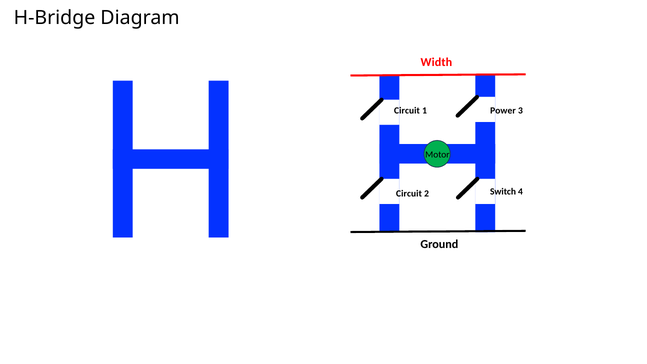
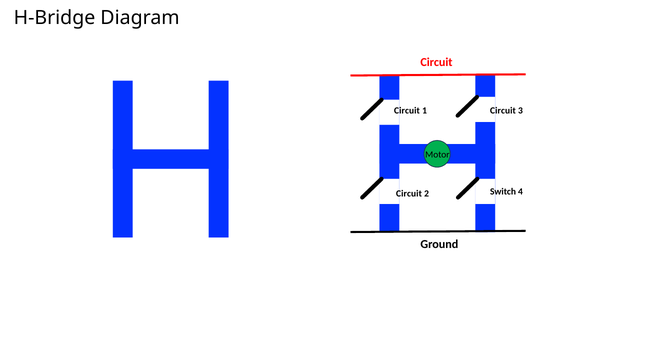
Width at (436, 62): Width -> Circuit
Power at (503, 110): Power -> Circuit
